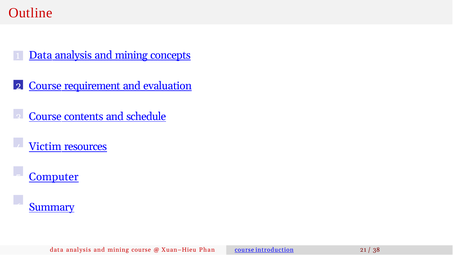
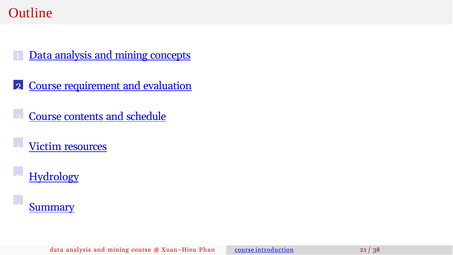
Computer: Computer -> Hydrology
